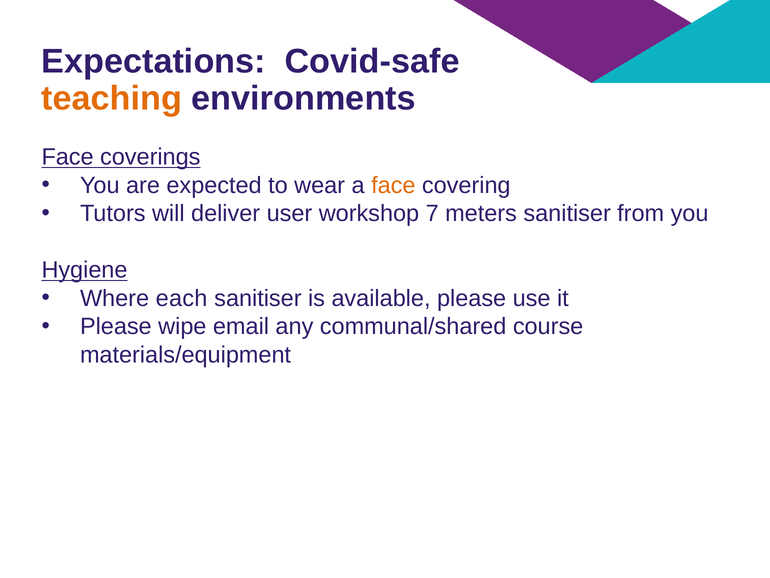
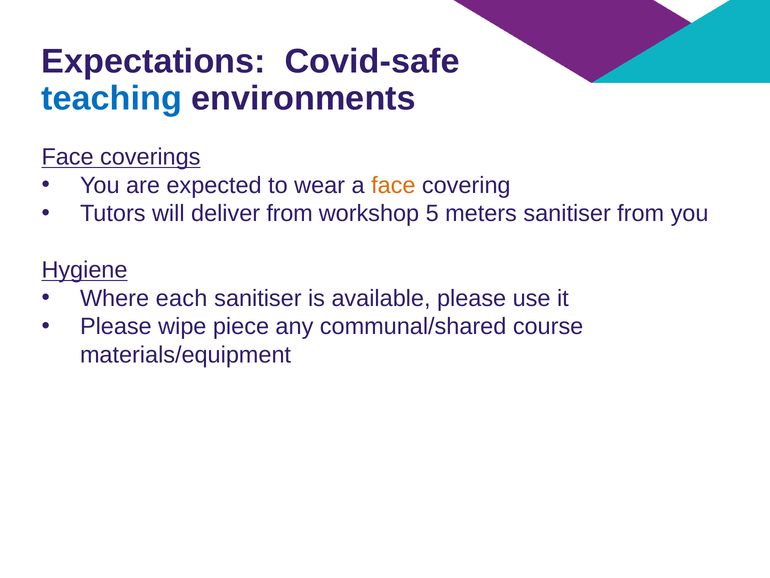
teaching colour: orange -> blue
deliver user: user -> from
7: 7 -> 5
email: email -> piece
